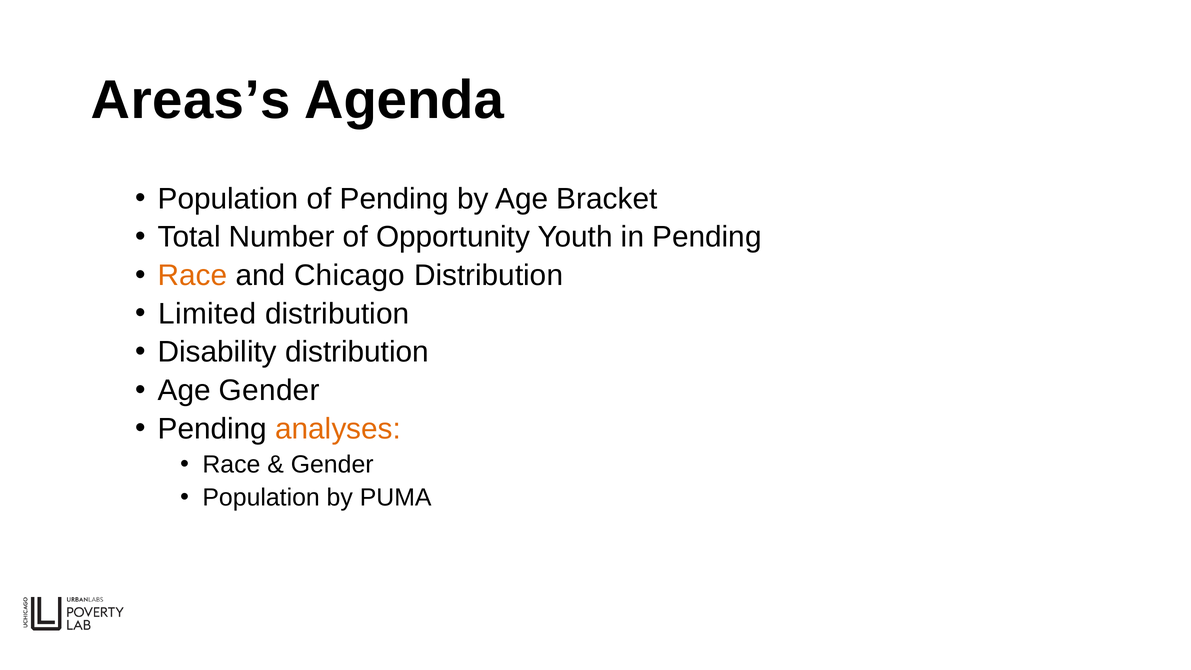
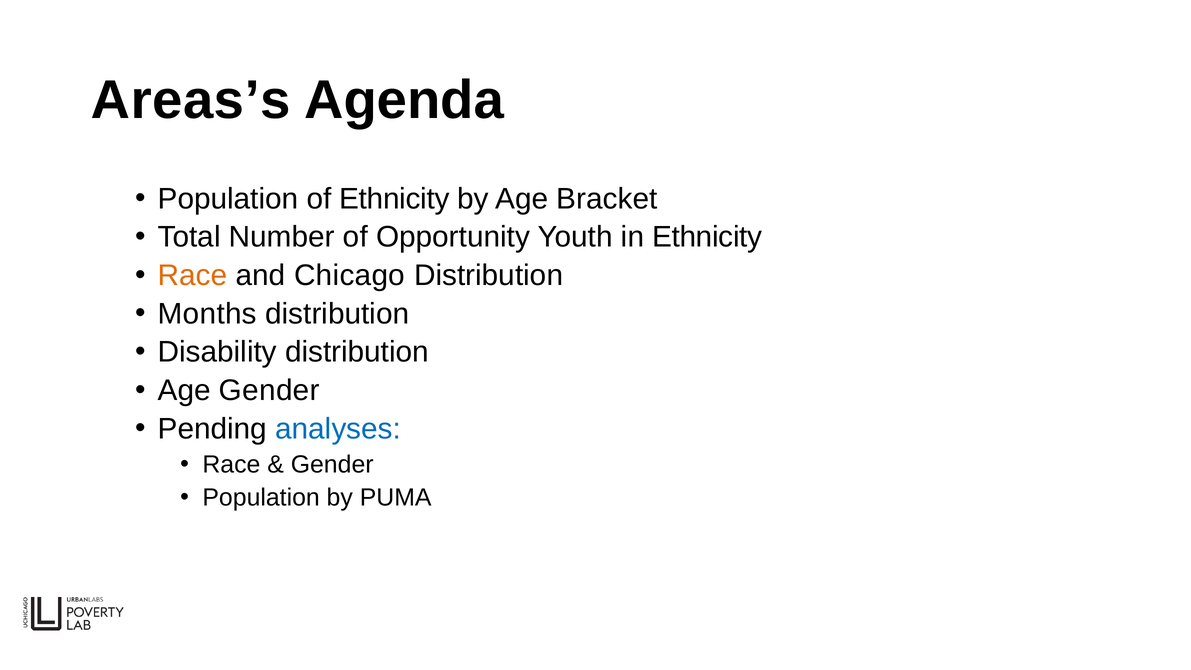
of Pending: Pending -> Ethnicity
in Pending: Pending -> Ethnicity
Limited: Limited -> Months
analyses colour: orange -> blue
